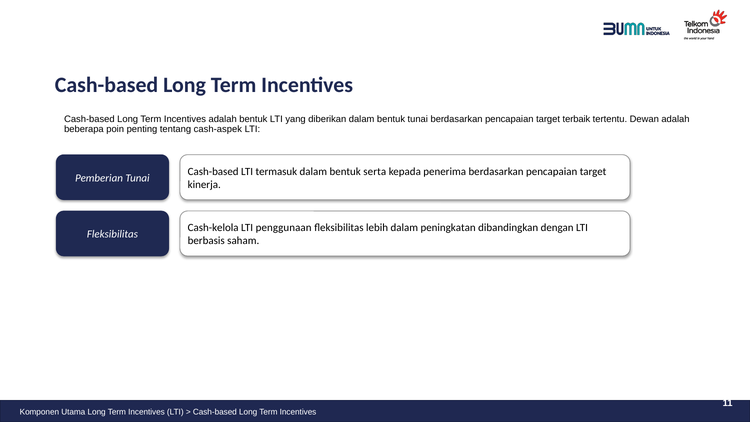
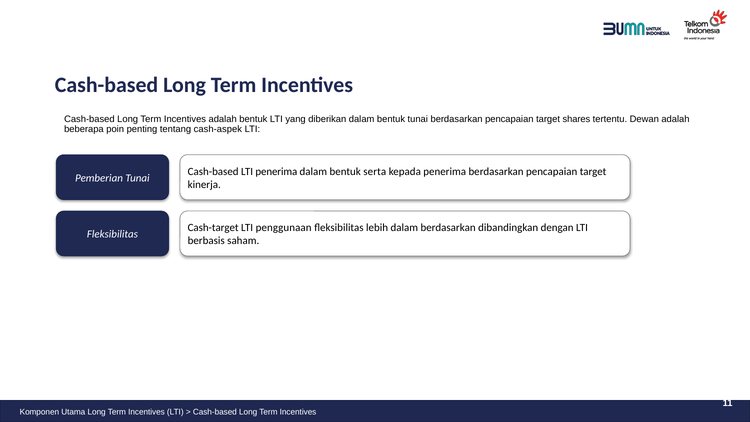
terbaik: terbaik -> shares
LTI termasuk: termasuk -> penerima
Cash-kelola: Cash-kelola -> Cash-target
dalam peningkatan: peningkatan -> berdasarkan
